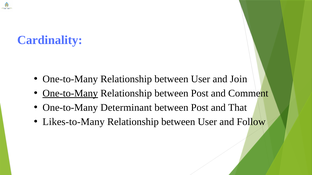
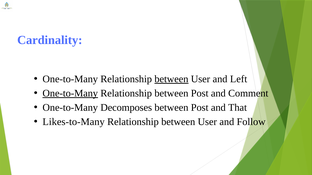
between at (171, 79) underline: none -> present
Join: Join -> Left
Determinant: Determinant -> Decomposes
